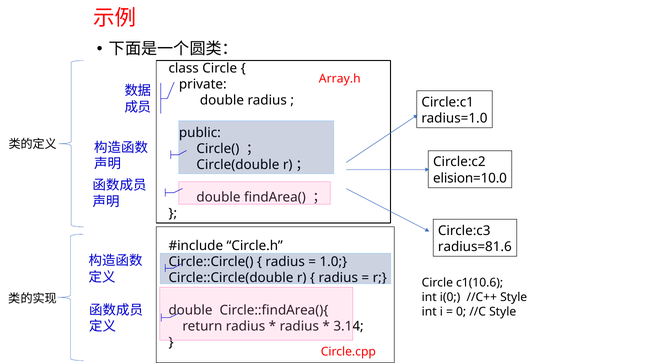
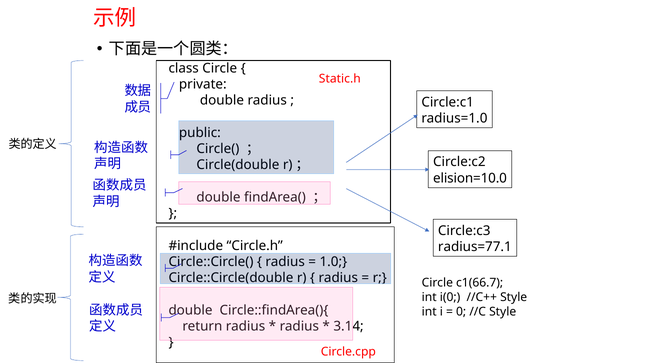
Array.h: Array.h -> Static.h
radius=81.6: radius=81.6 -> radius=77.1
c1(10.6: c1(10.6 -> c1(66.7
